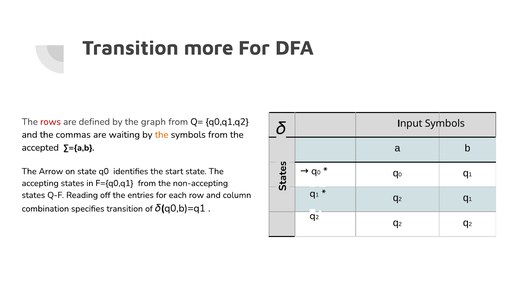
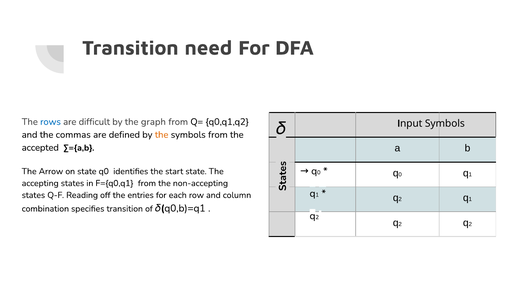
more: more -> need
rows colour: red -> blue
defined: defined -> difficult
waiting: waiting -> defined
